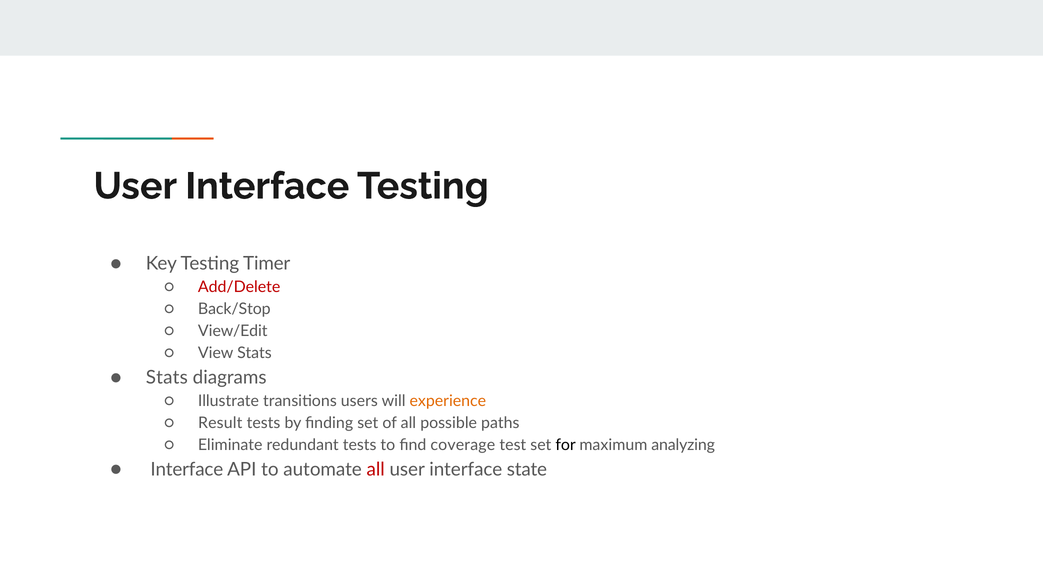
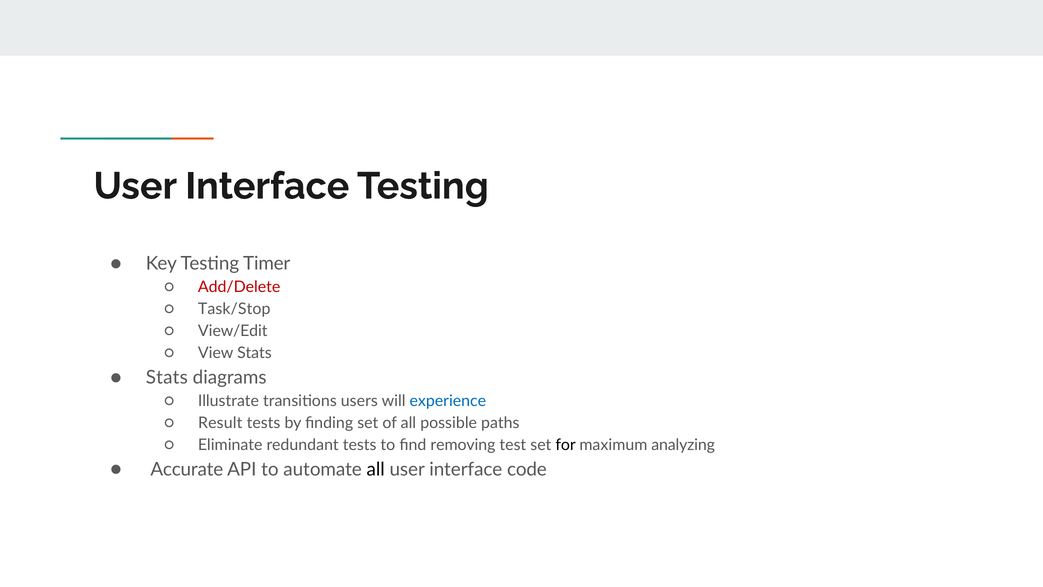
Back/Stop: Back/Stop -> Task/Stop
experience colour: orange -> blue
coverage: coverage -> removing
Interface at (187, 469): Interface -> Accurate
all at (376, 469) colour: red -> black
state: state -> code
